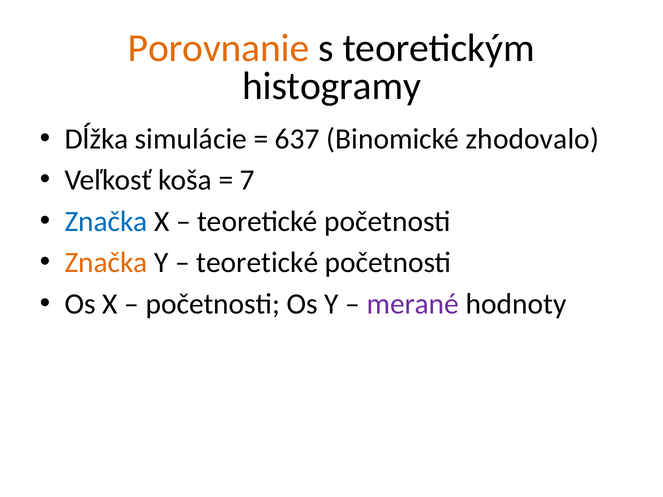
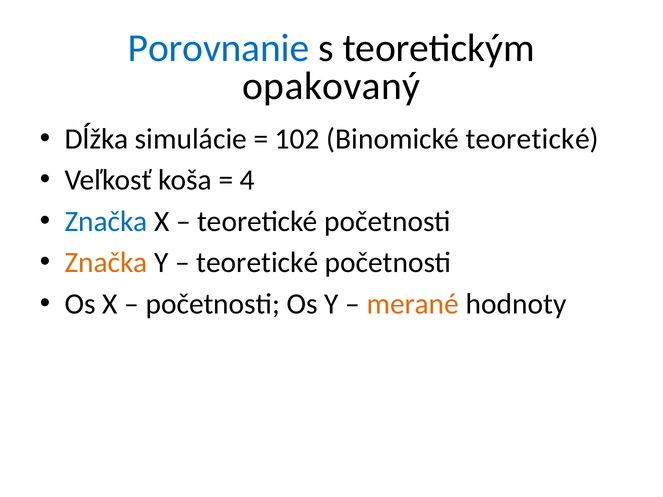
Porovnanie colour: orange -> blue
histogramy: histogramy -> opakovaný
637: 637 -> 102
Binomické zhodovalo: zhodovalo -> teoretické
7: 7 -> 4
merané colour: purple -> orange
